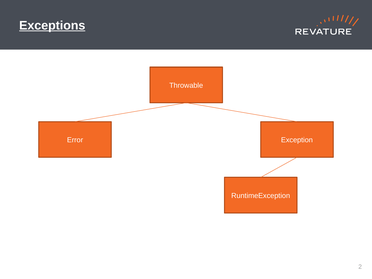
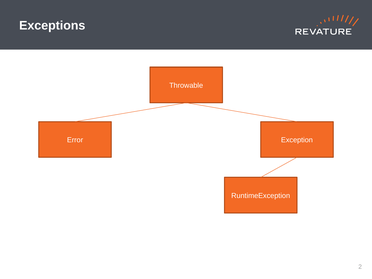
Exceptions underline: present -> none
